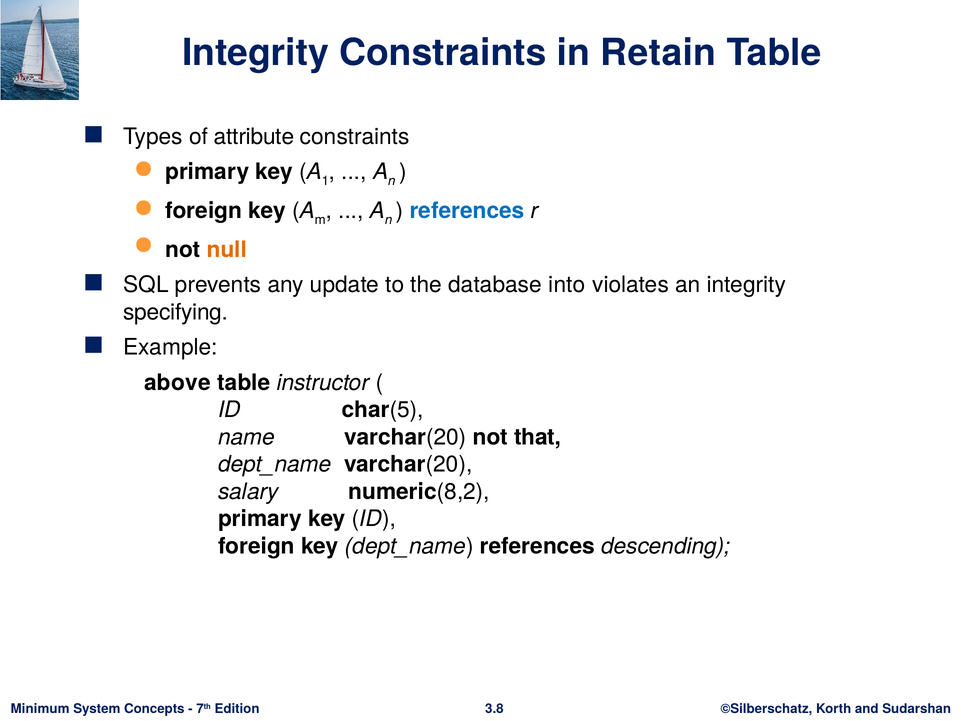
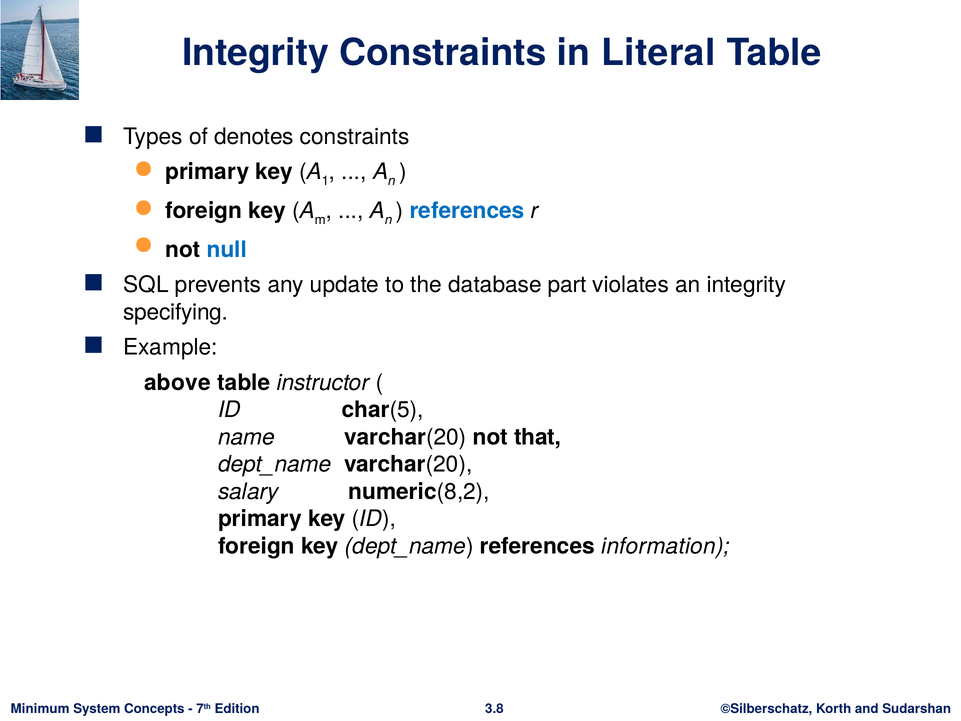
Retain: Retain -> Literal
attribute: attribute -> denotes
null colour: orange -> blue
into: into -> part
descending: descending -> information
